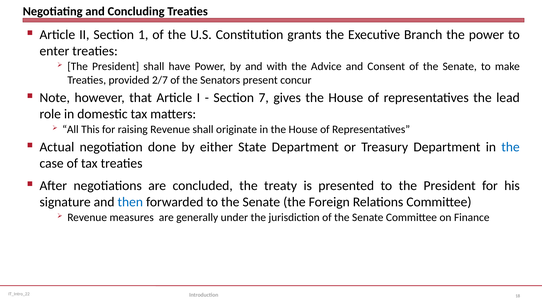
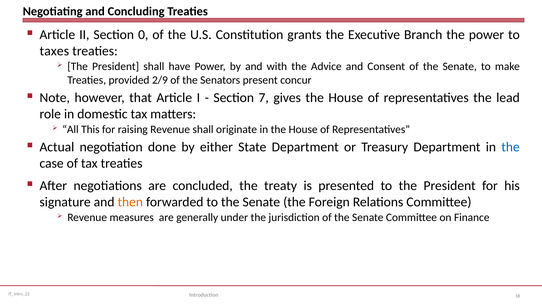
1: 1 -> 0
enter: enter -> taxes
2/7: 2/7 -> 2/9
then colour: blue -> orange
